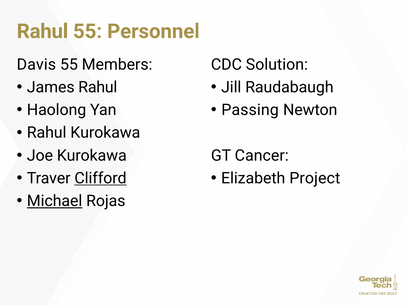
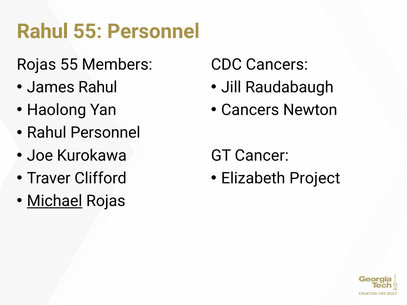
Davis at (36, 65): Davis -> Rojas
CDC Solution: Solution -> Cancers
Passing at (250, 110): Passing -> Cancers
Rahul Kurokawa: Kurokawa -> Personnel
Clifford underline: present -> none
